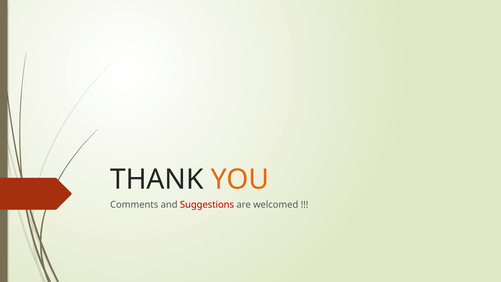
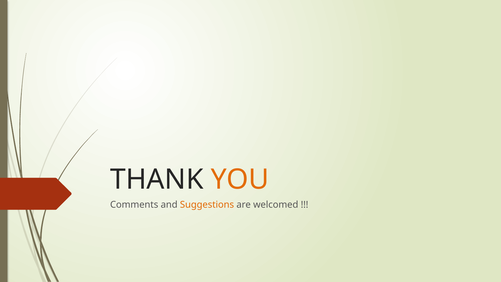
Suggestions colour: red -> orange
